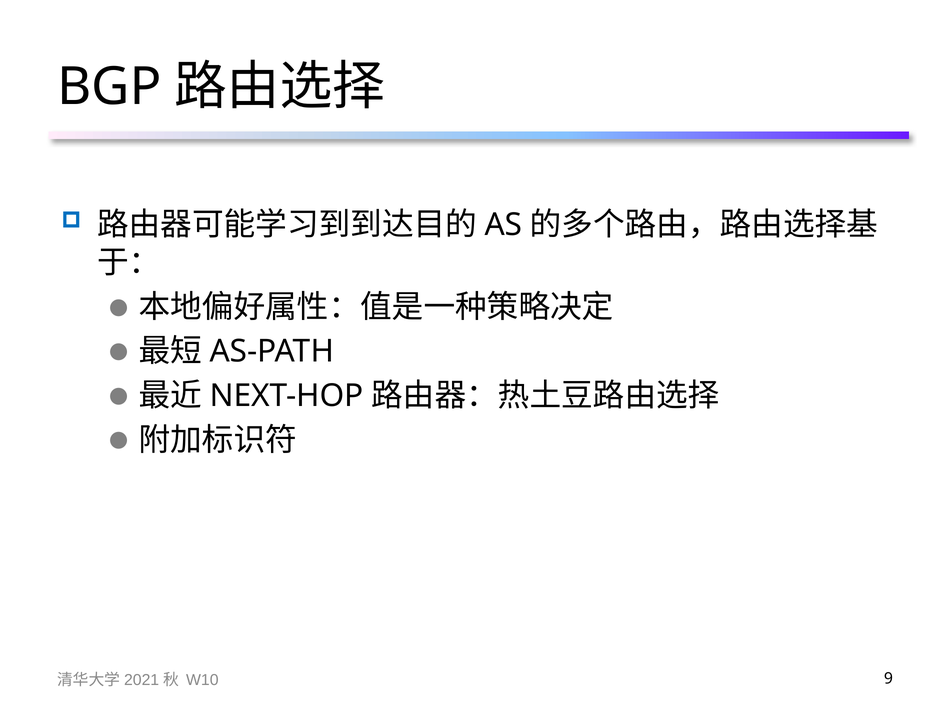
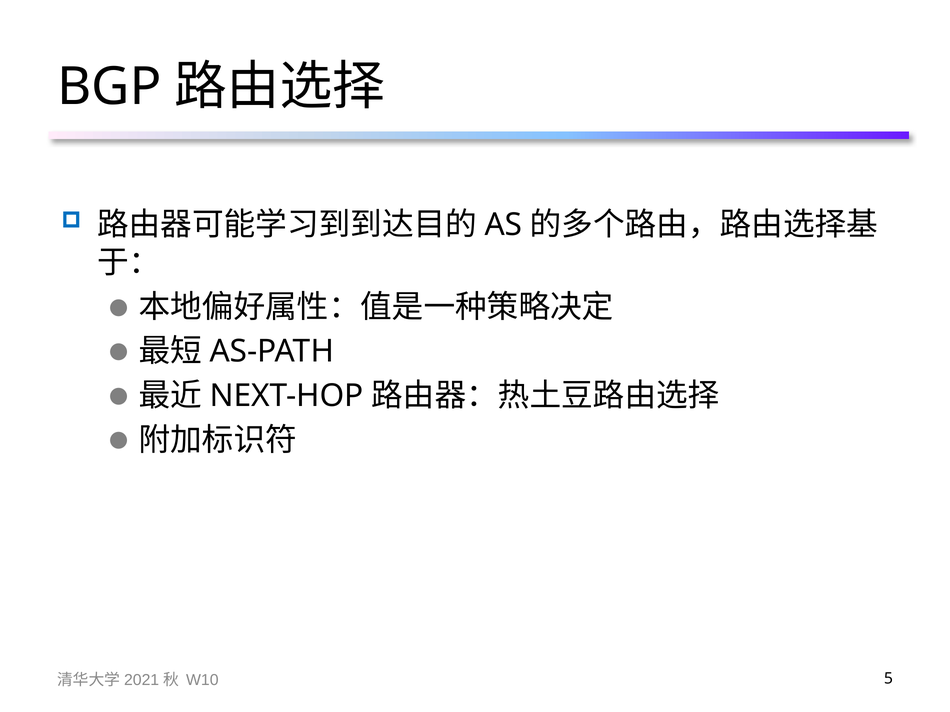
9: 9 -> 5
